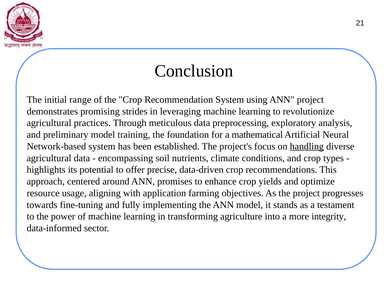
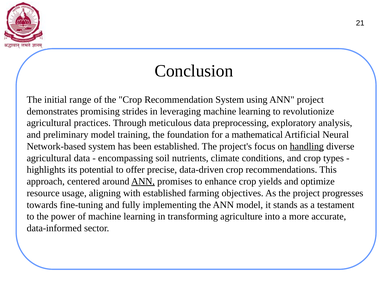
ANN at (143, 181) underline: none -> present
with application: application -> established
integrity: integrity -> accurate
